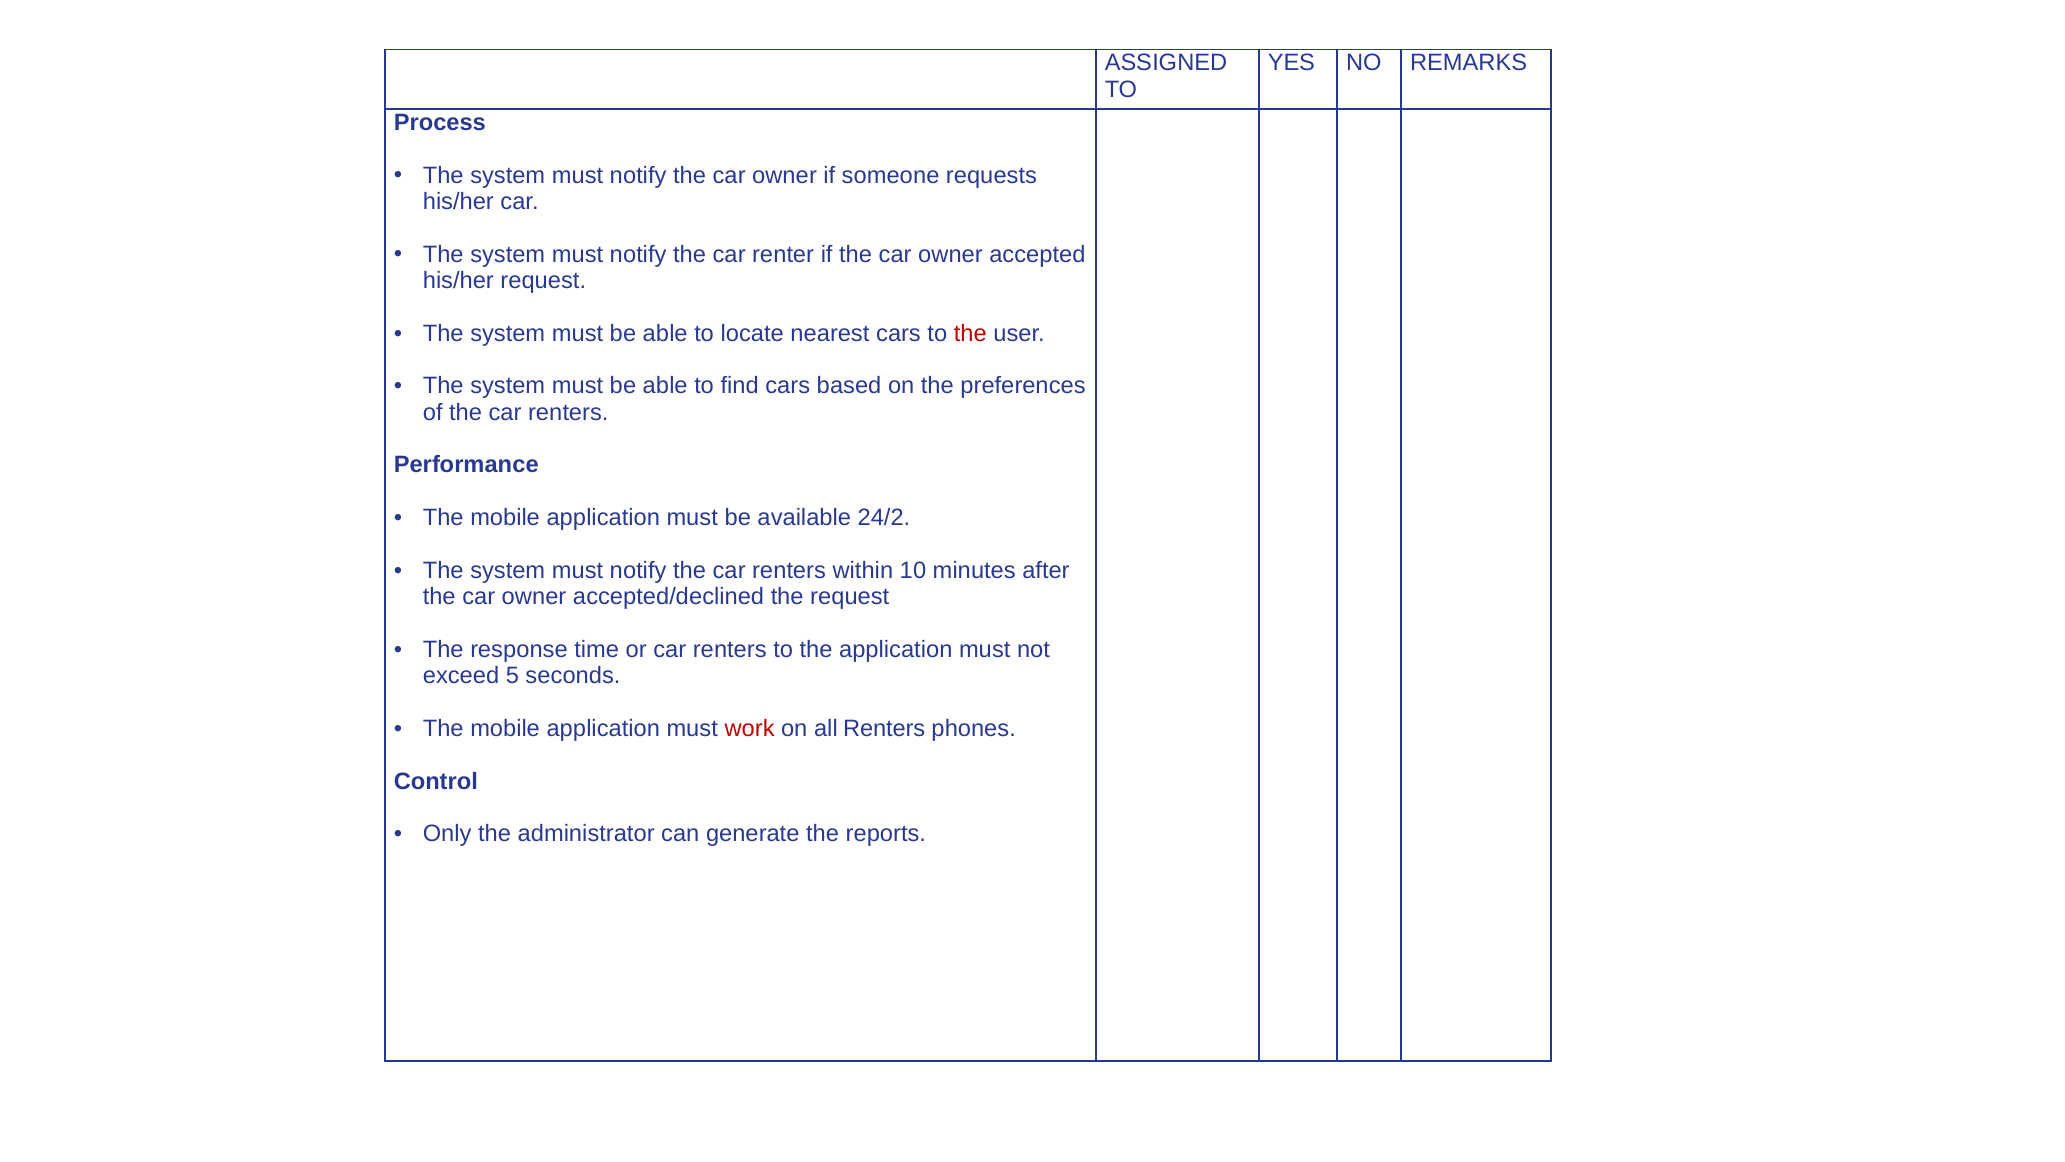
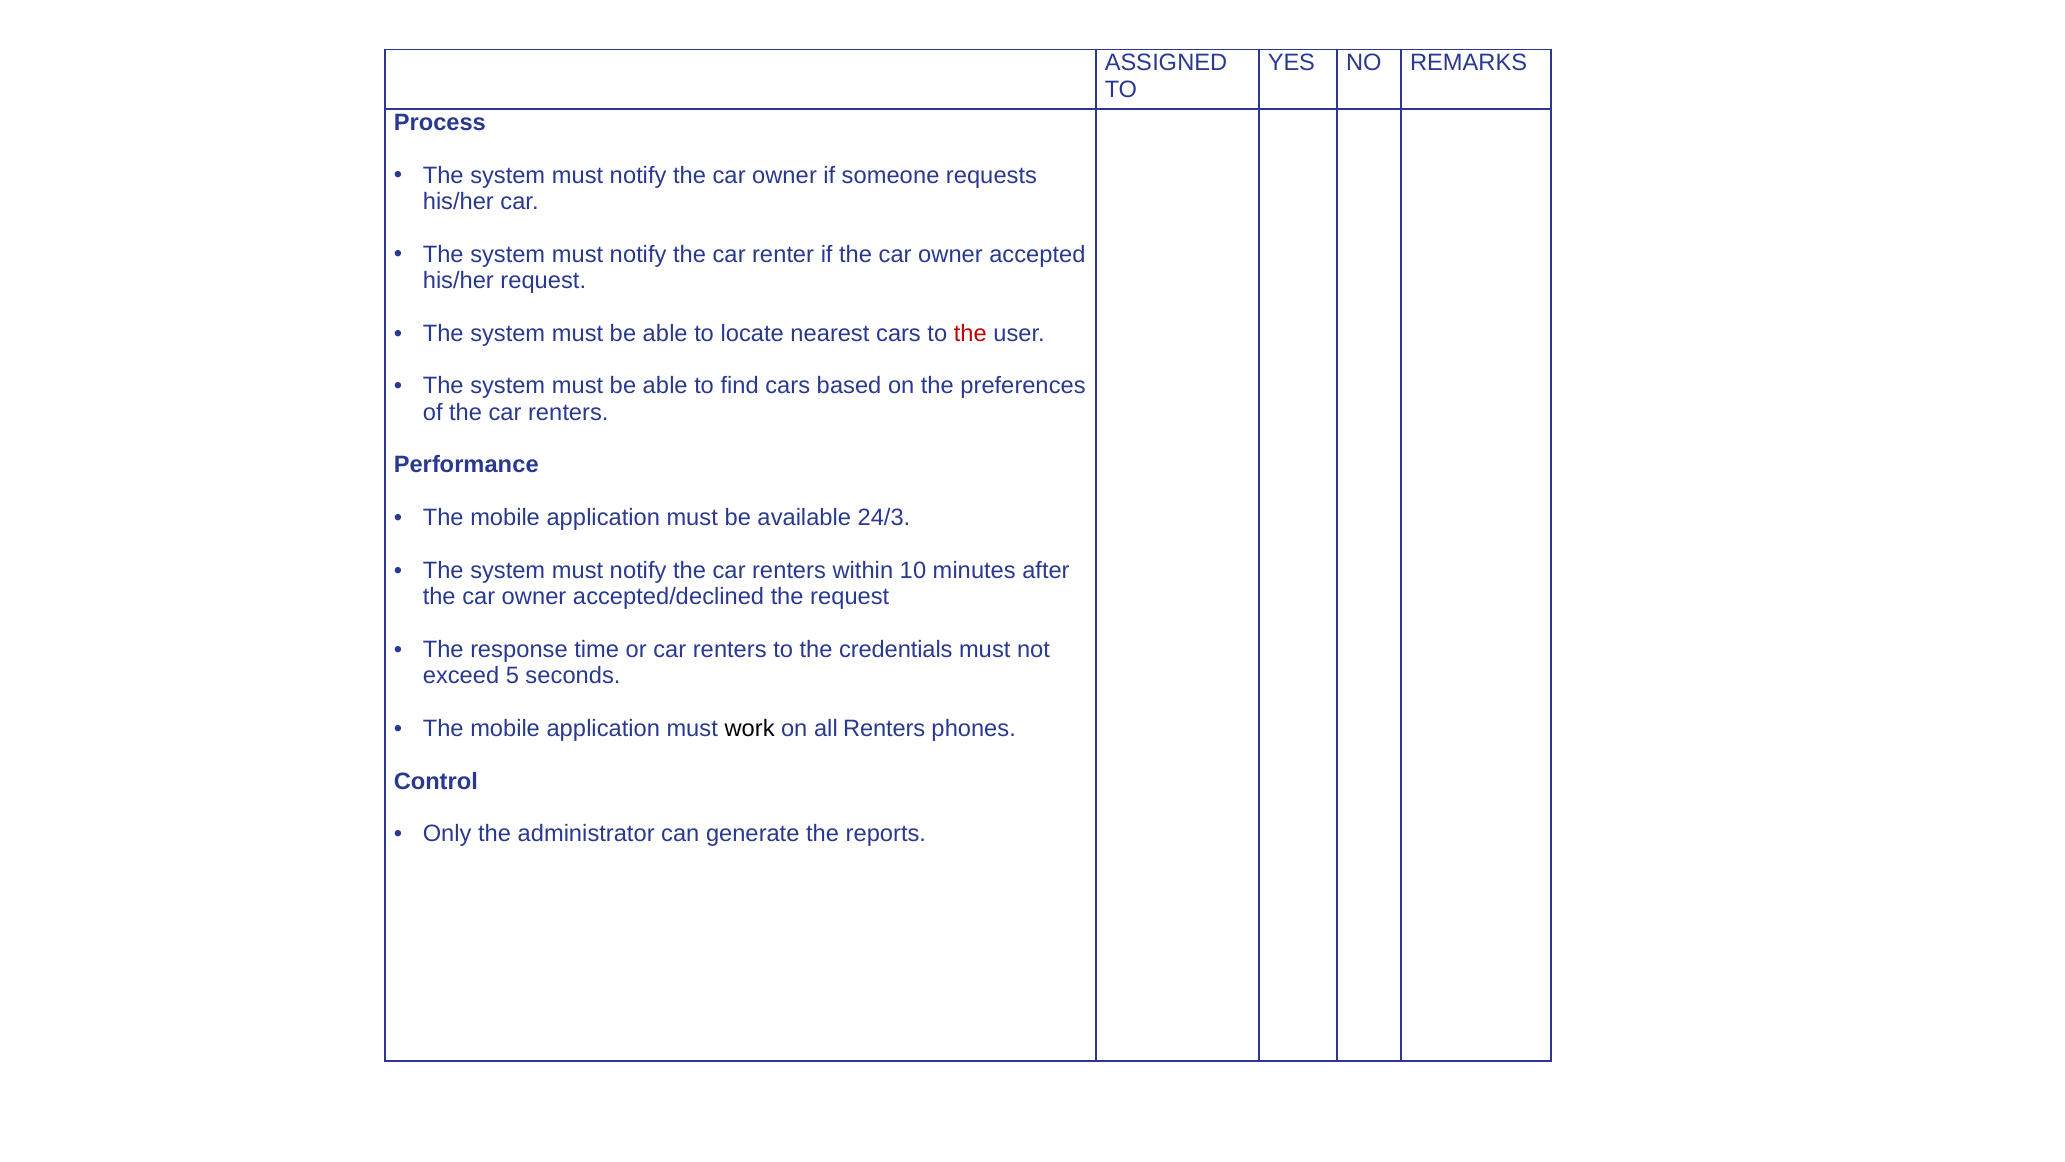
24/2: 24/2 -> 24/3
the application: application -> credentials
work colour: red -> black
